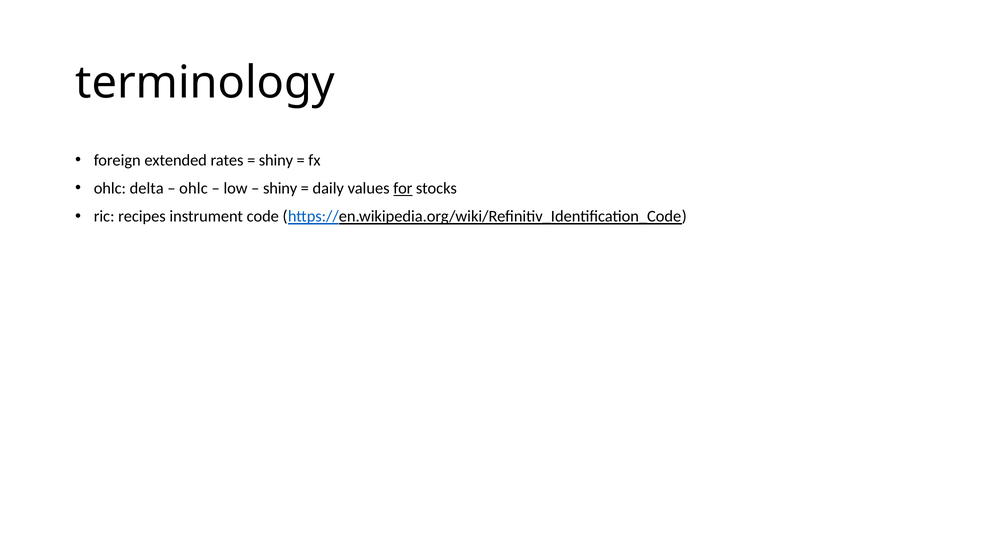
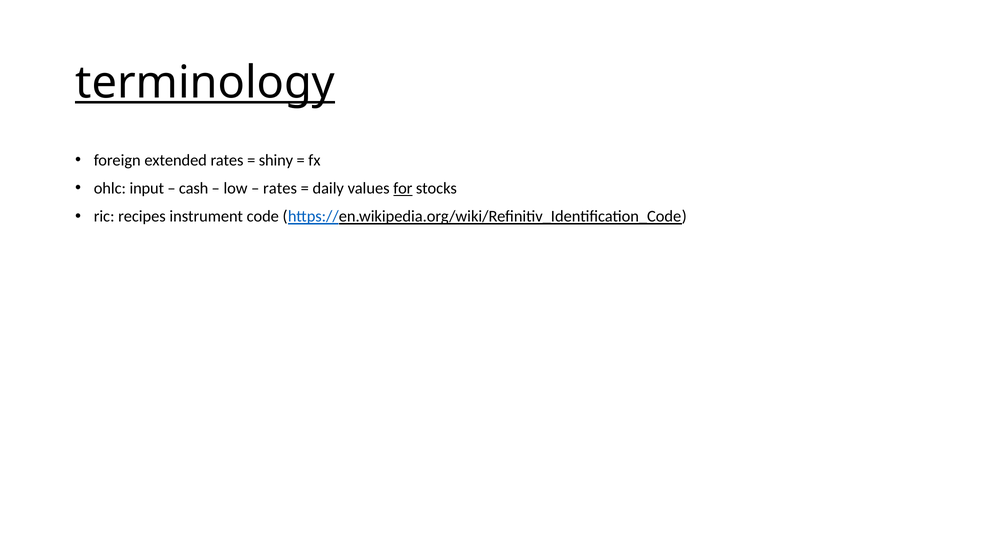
terminology underline: none -> present
delta: delta -> input
ohlc at (193, 188): ohlc -> cash
shiny at (280, 188): shiny -> rates
